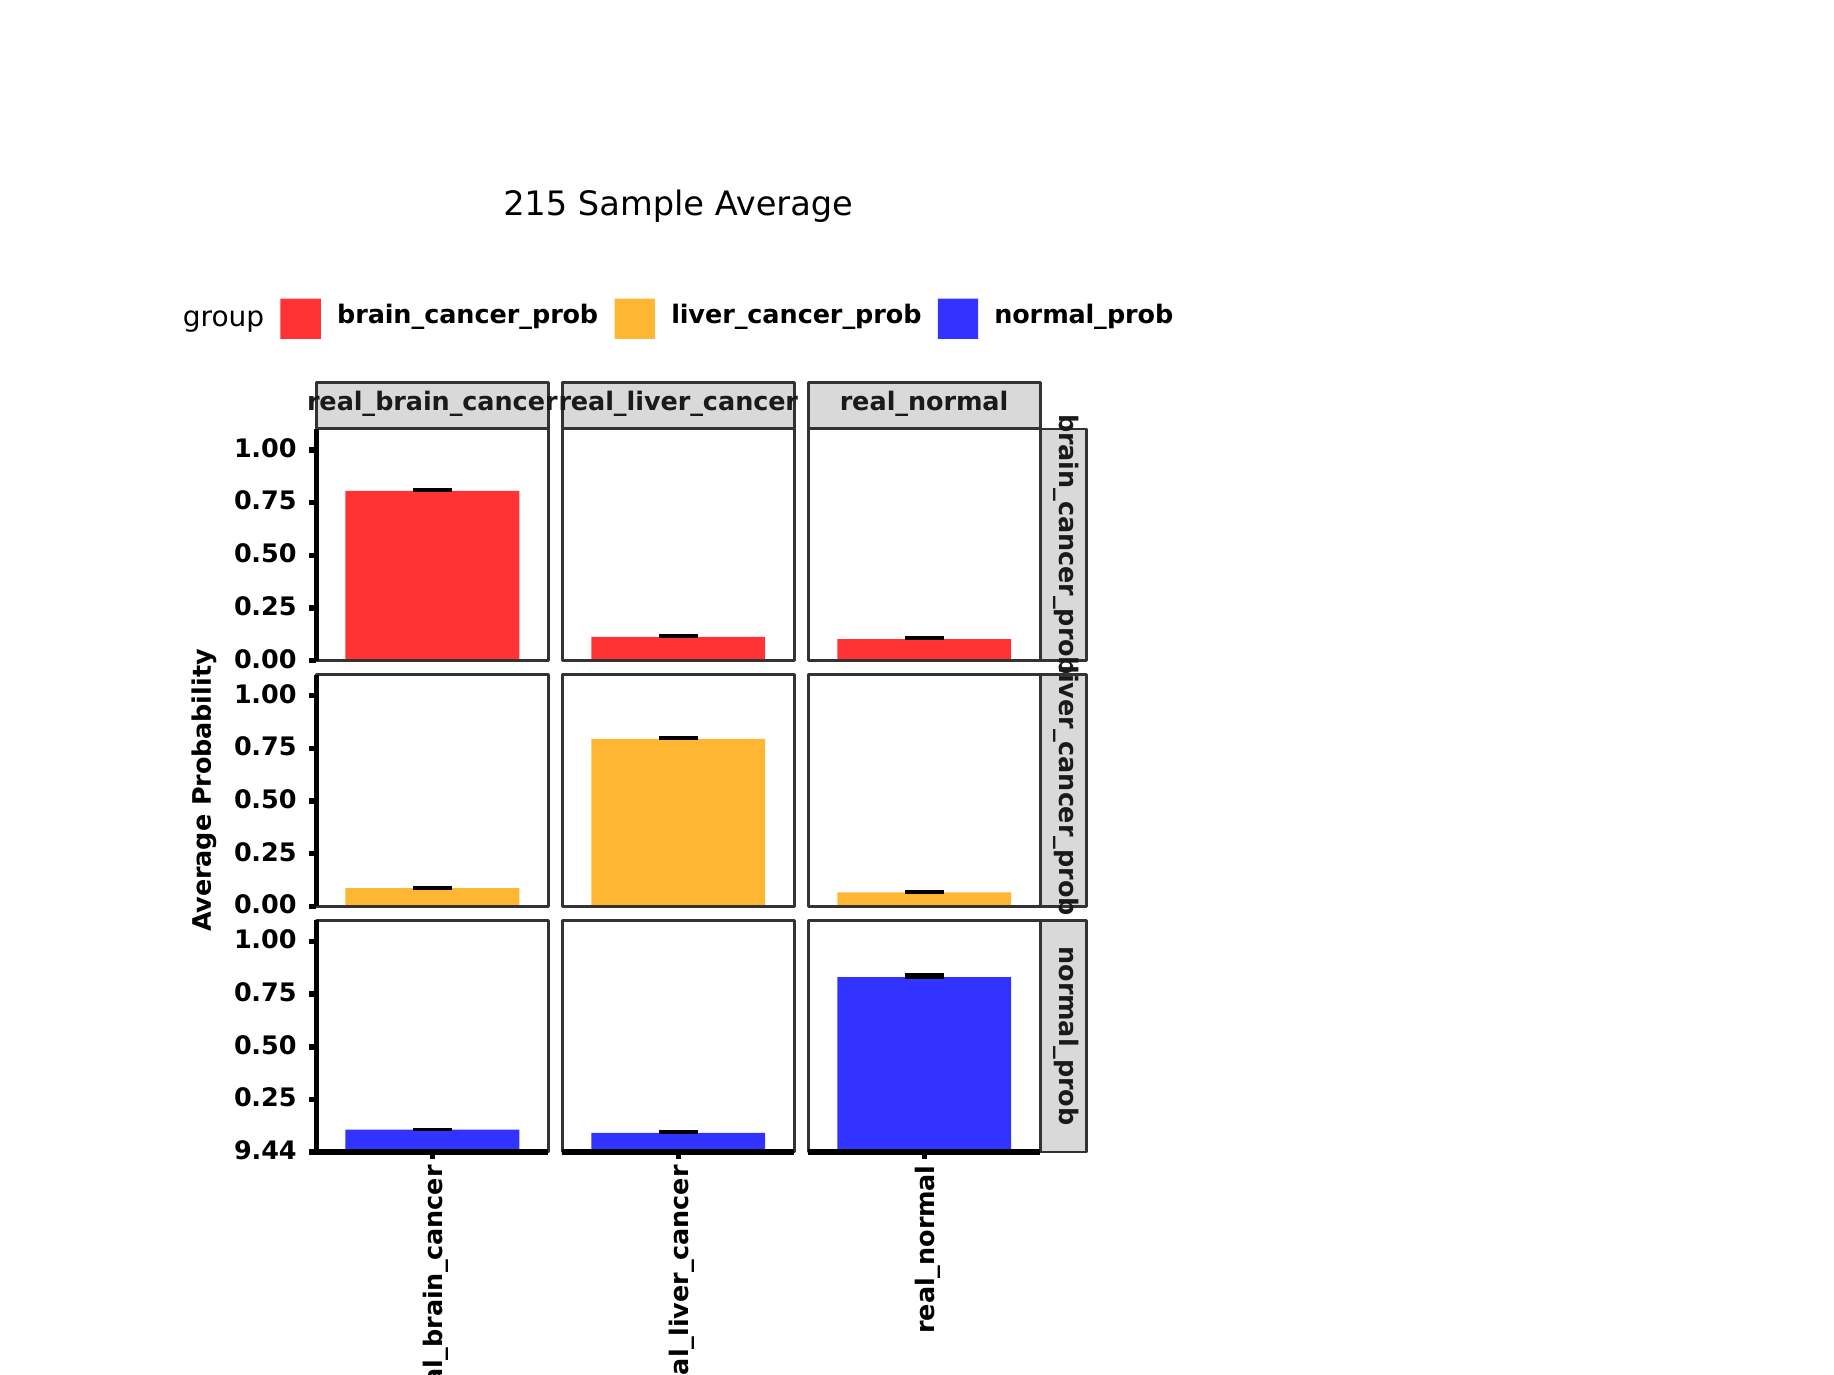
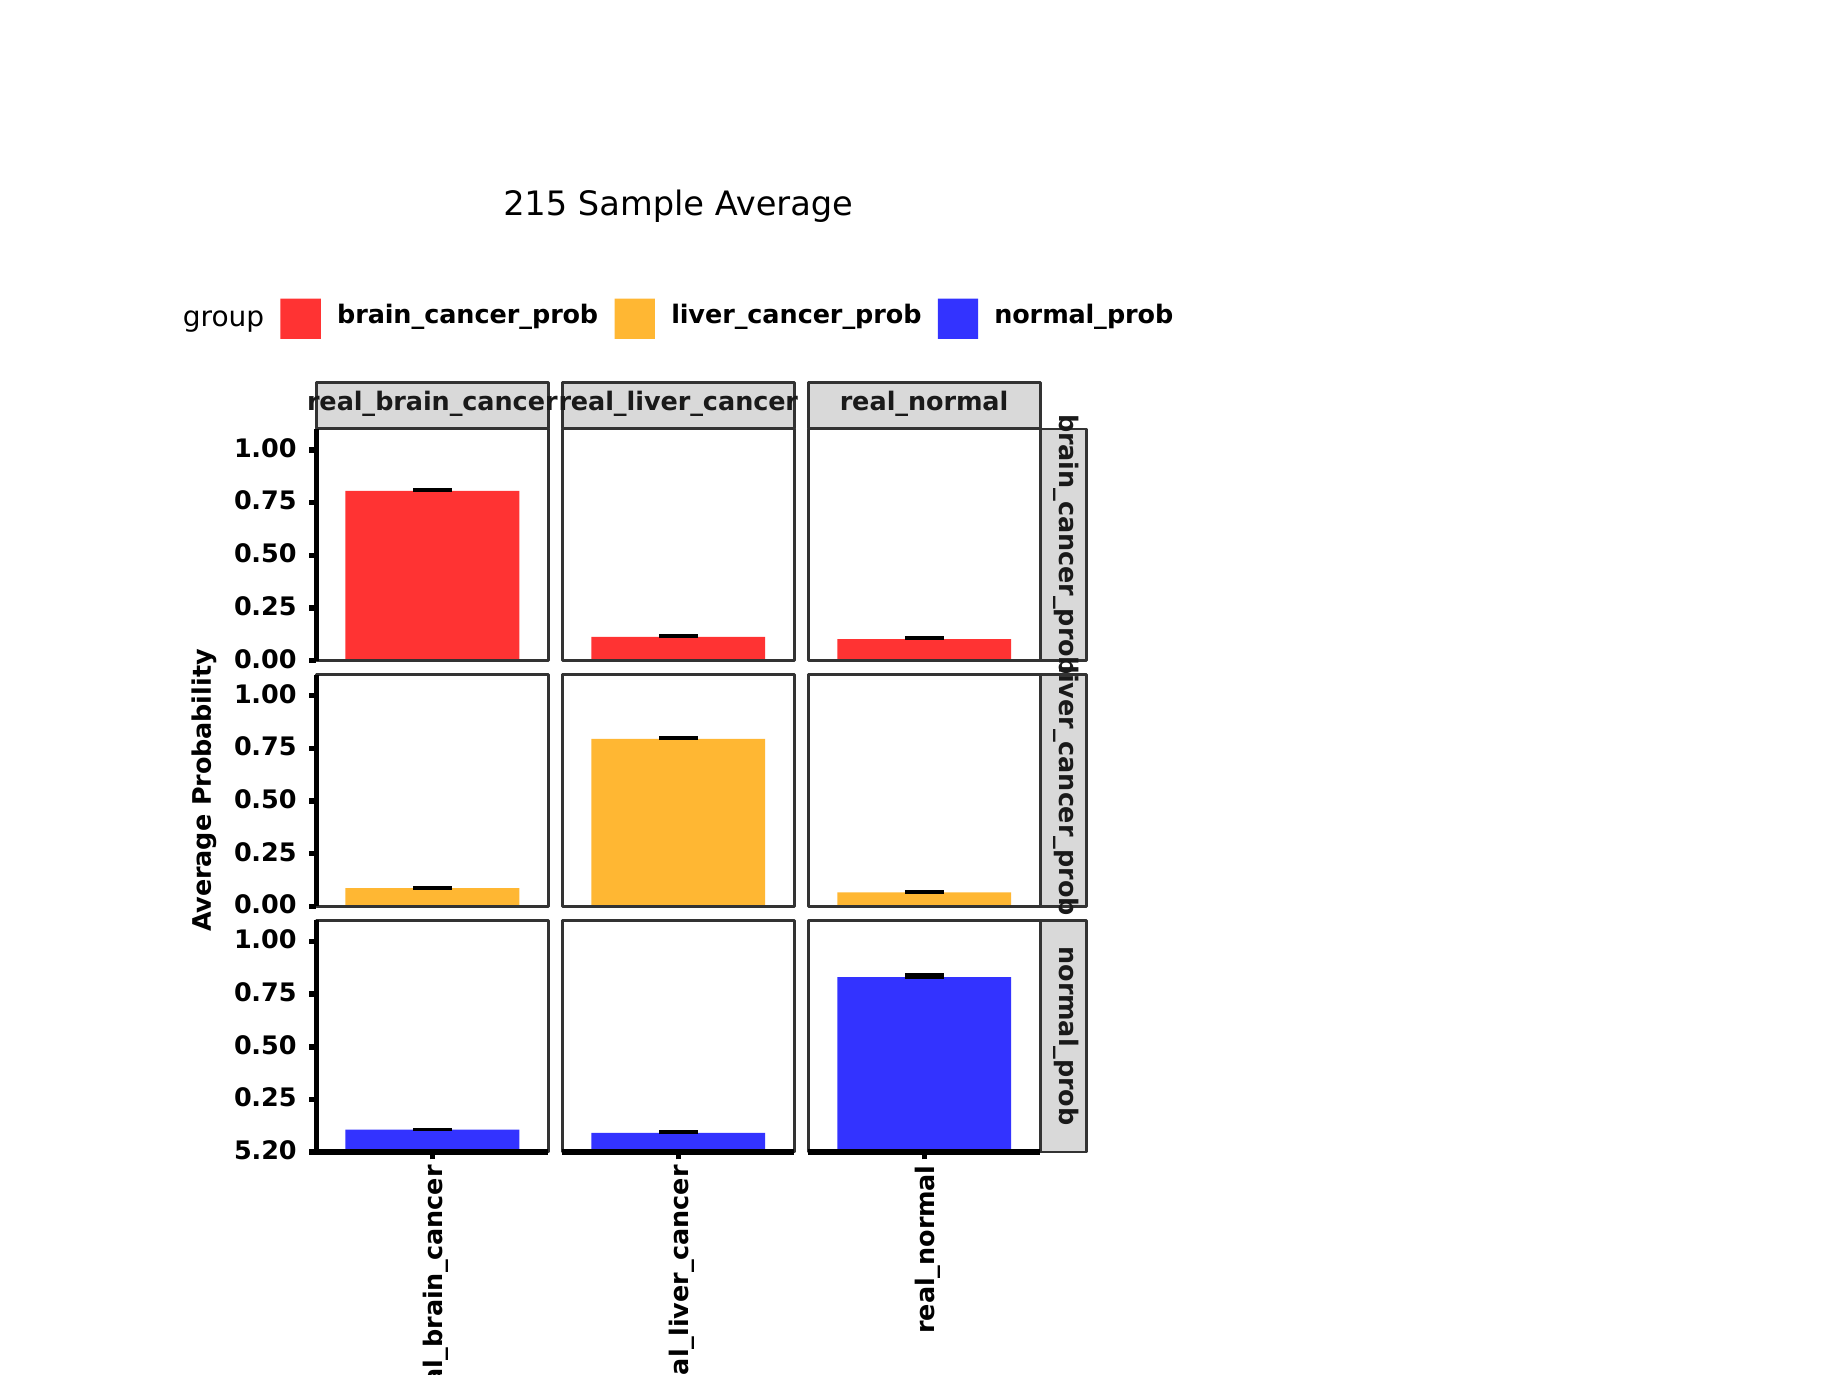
9.44: 9.44 -> 5.20
